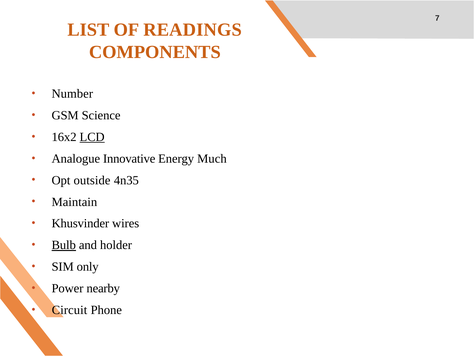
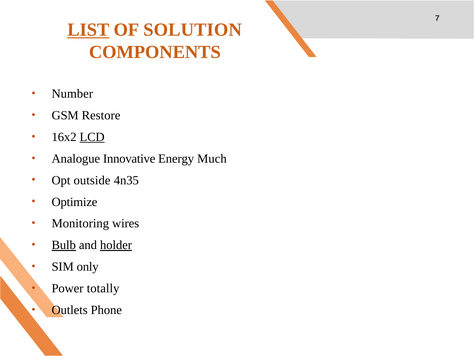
LIST underline: none -> present
READINGS: READINGS -> SOLUTION
Science: Science -> Restore
Maintain: Maintain -> Optimize
Khusvinder: Khusvinder -> Monitoring
holder underline: none -> present
nearby: nearby -> totally
Circuit: Circuit -> Outlets
